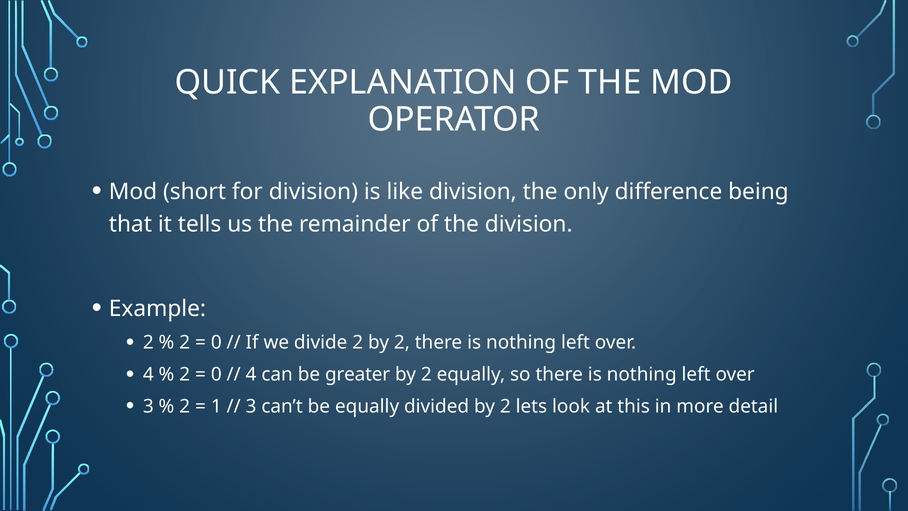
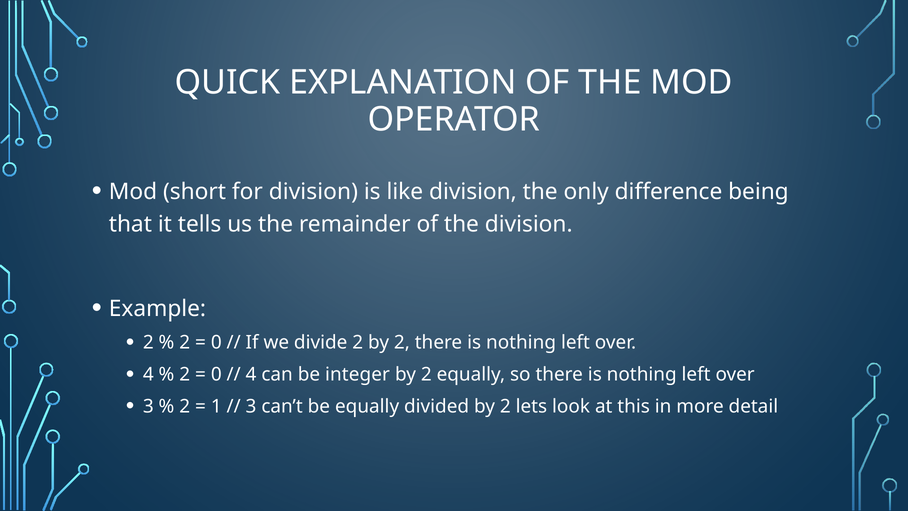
greater: greater -> integer
